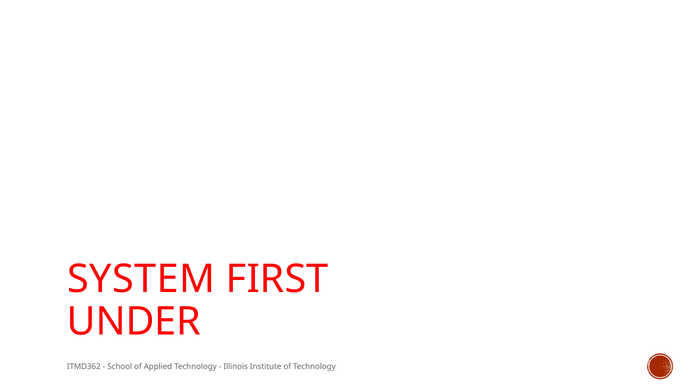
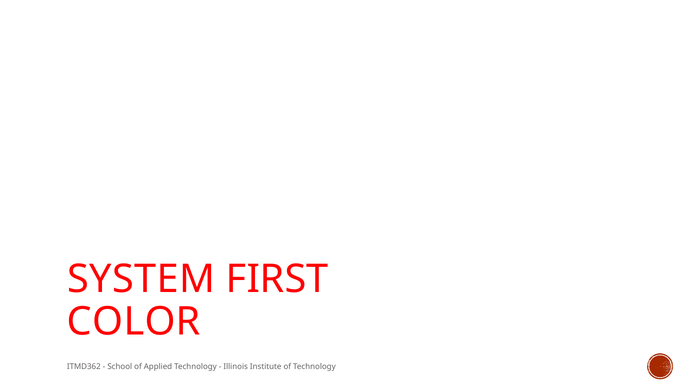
UNDER: UNDER -> COLOR
